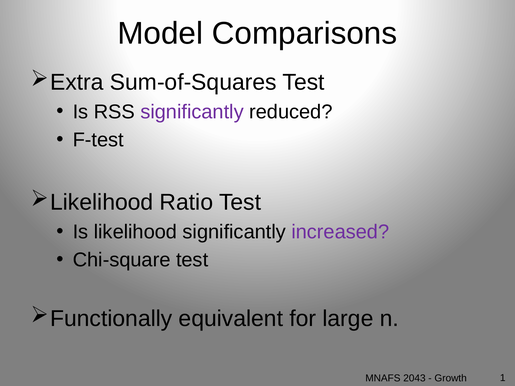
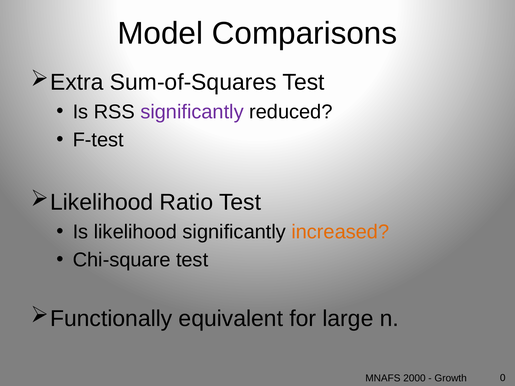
increased colour: purple -> orange
2043: 2043 -> 2000
1: 1 -> 0
